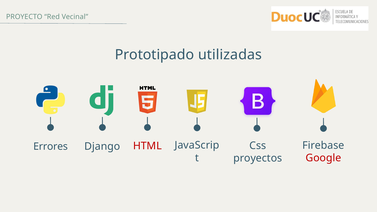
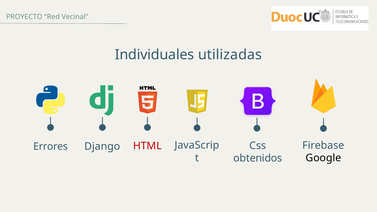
Prototipado: Prototipado -> Individuales
Google colour: red -> black
proyectos: proyectos -> obtenidos
